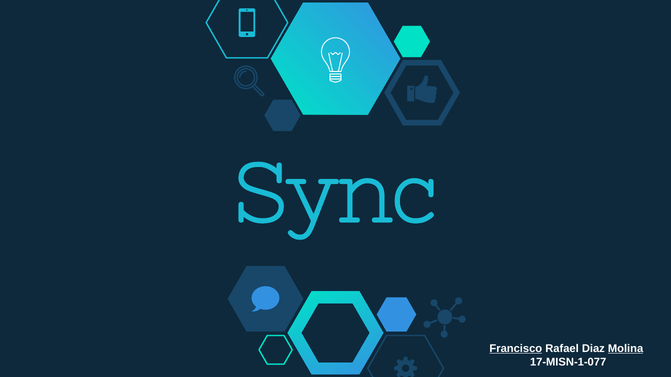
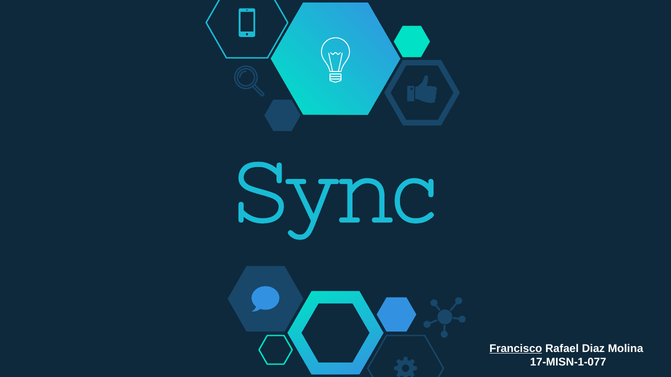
Molina underline: present -> none
